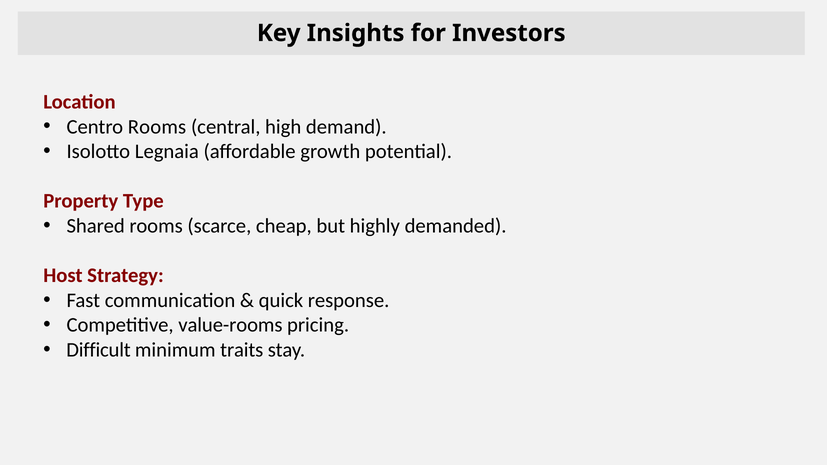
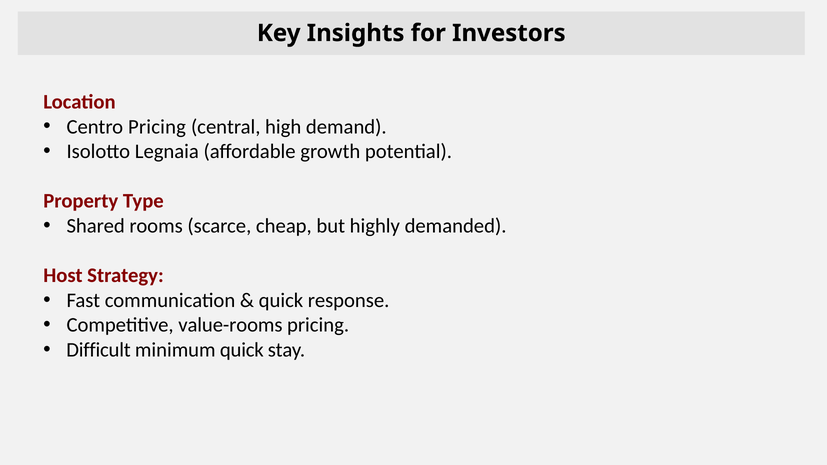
Centro Rooms: Rooms -> Pricing
minimum traits: traits -> quick
